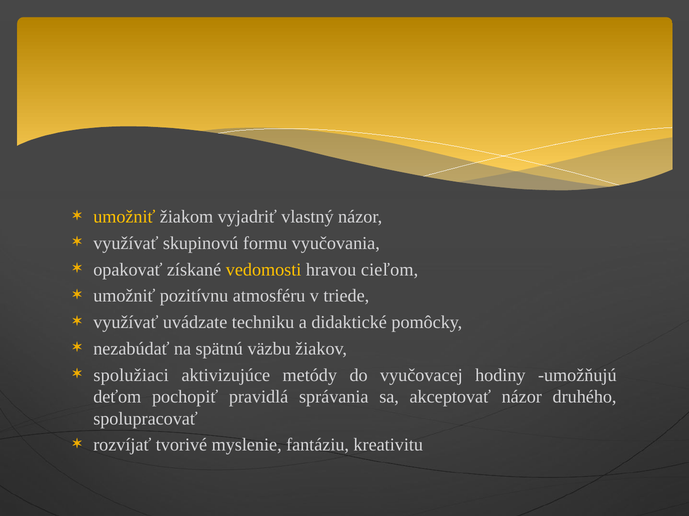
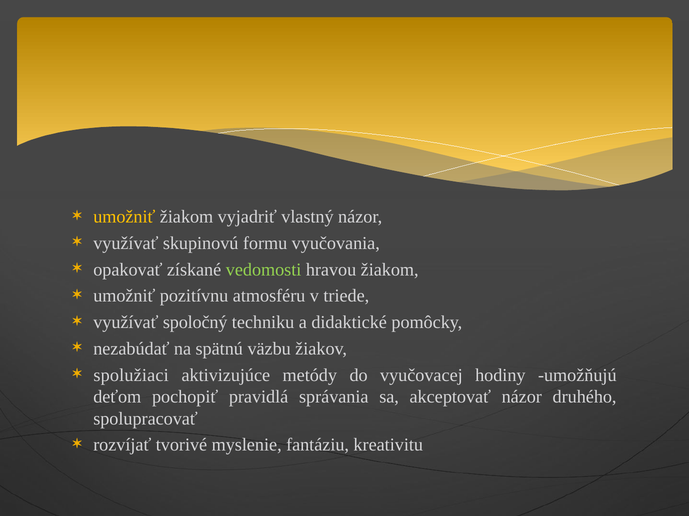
vedomosti colour: yellow -> light green
hravou cieľom: cieľom -> žiakom
uvádzate: uvádzate -> spoločný
